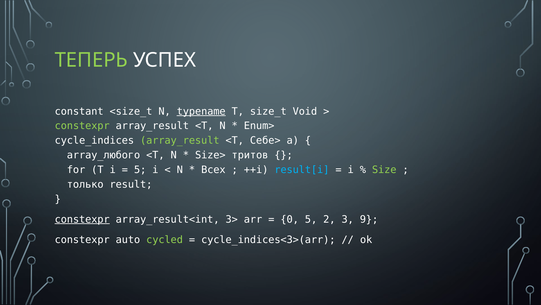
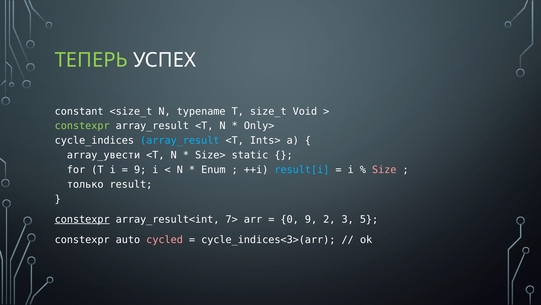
typename underline: present -> none
Enum>: Enum> -> Only>
array_result at (180, 140) colour: light green -> light blue
Себе>: Себе> -> Ints>
array_любого: array_любого -> array_увести
тритов: тритов -> static
5 at (140, 169): 5 -> 9
Всех: Всех -> Enum
Size colour: light green -> pink
3>: 3> -> 7>
0 5: 5 -> 9
9: 9 -> 5
cycled colour: light green -> pink
